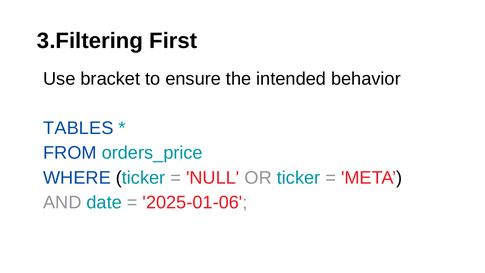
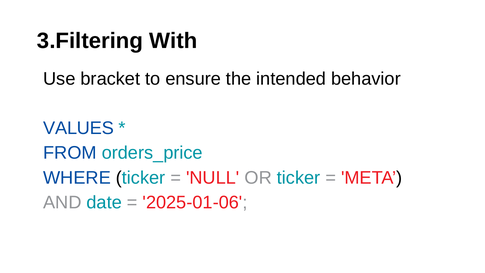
First: First -> With
TABLES: TABLES -> VALUES
